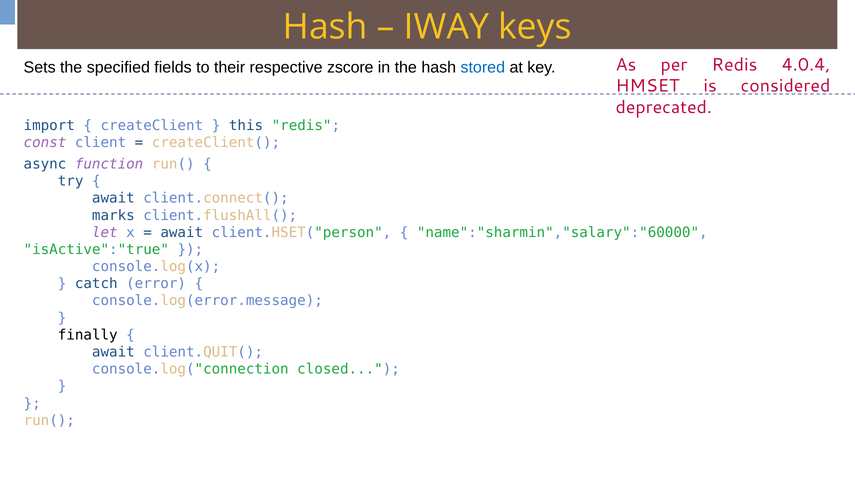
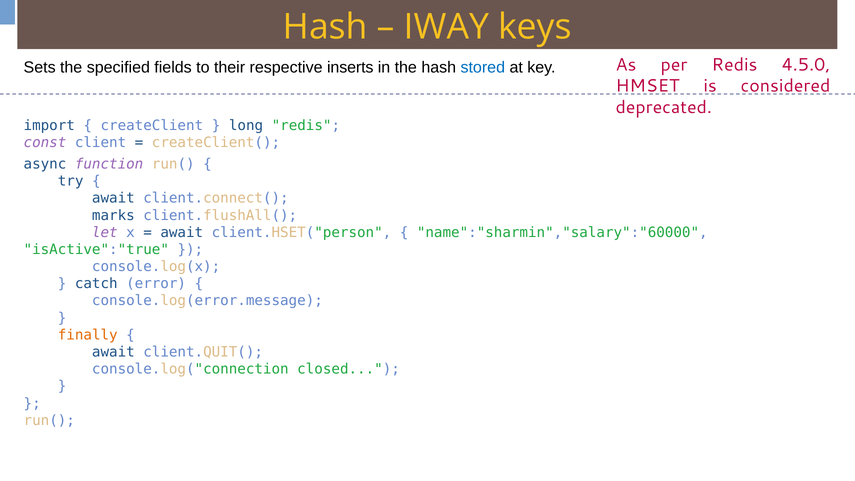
4.0.4: 4.0.4 -> 4.5.0
zscore: zscore -> inserts
this: this -> long
finally colour: black -> orange
